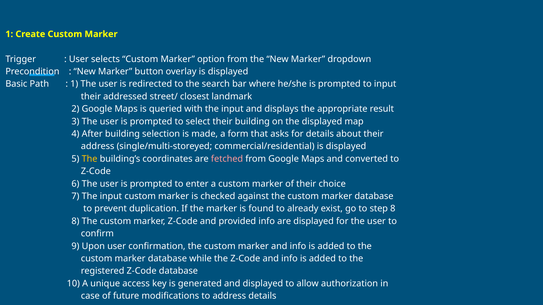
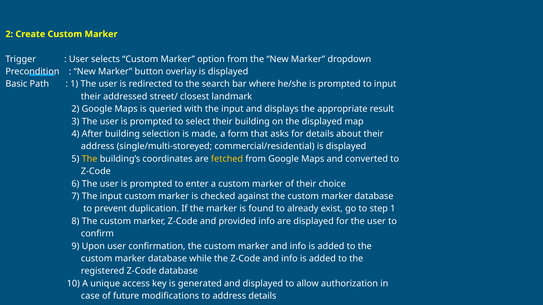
1 at (9, 34): 1 -> 2
fetched colour: pink -> yellow
step 8: 8 -> 1
